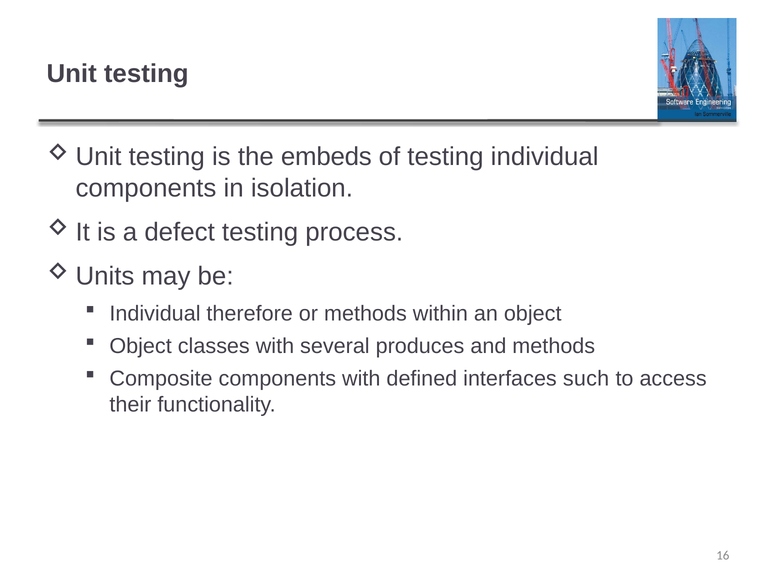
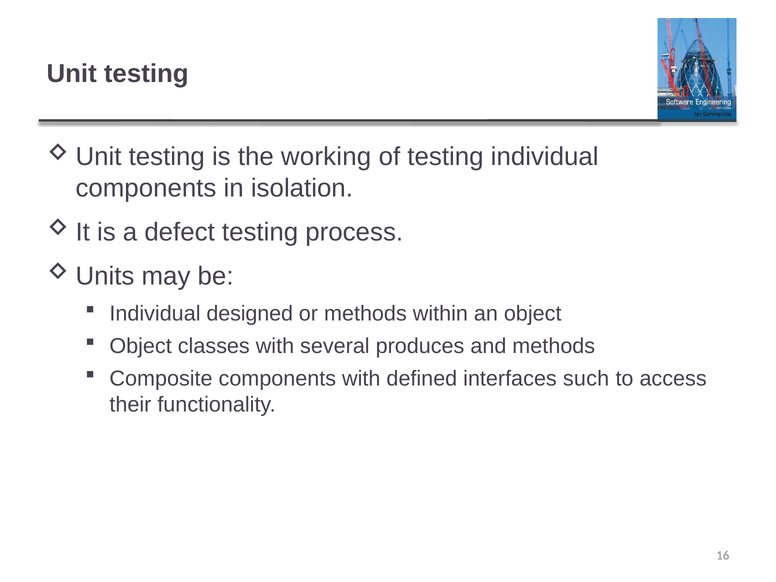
embeds: embeds -> working
therefore: therefore -> designed
